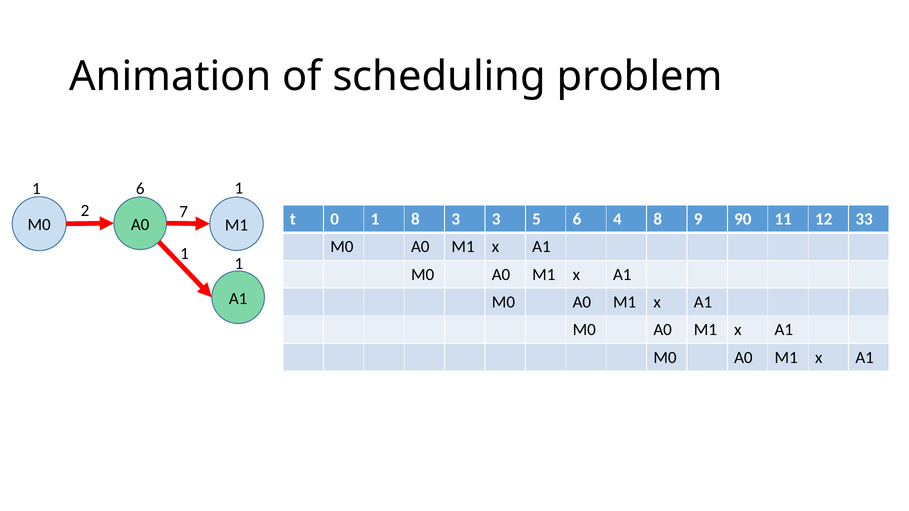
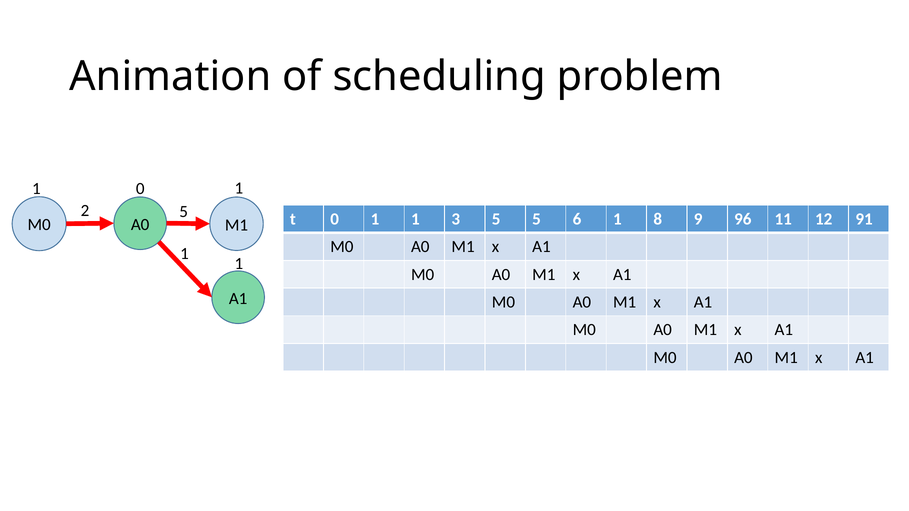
1 6: 6 -> 0
2 7: 7 -> 5
1 8: 8 -> 1
3 3: 3 -> 5
6 4: 4 -> 1
90: 90 -> 96
33: 33 -> 91
